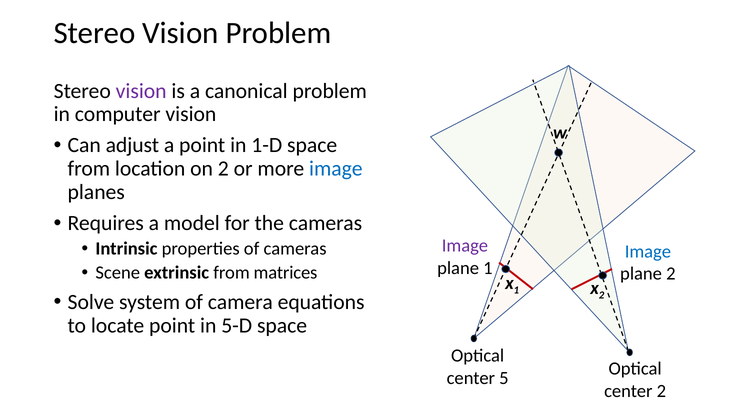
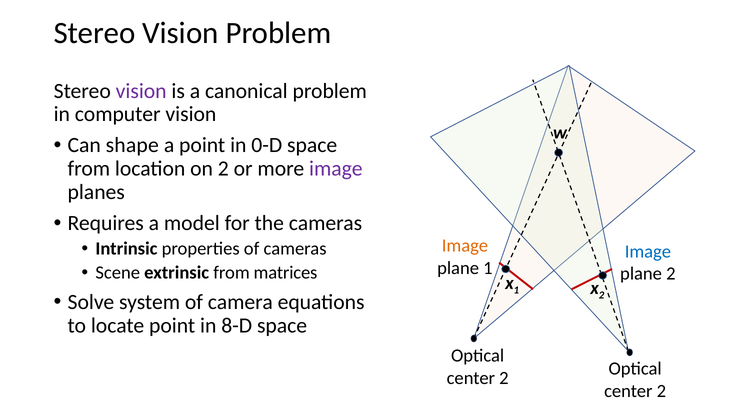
adjust: adjust -> shape
1-D: 1-D -> 0-D
image at (336, 169) colour: blue -> purple
Image at (465, 246) colour: purple -> orange
5-D: 5-D -> 8-D
5 at (504, 378): 5 -> 2
